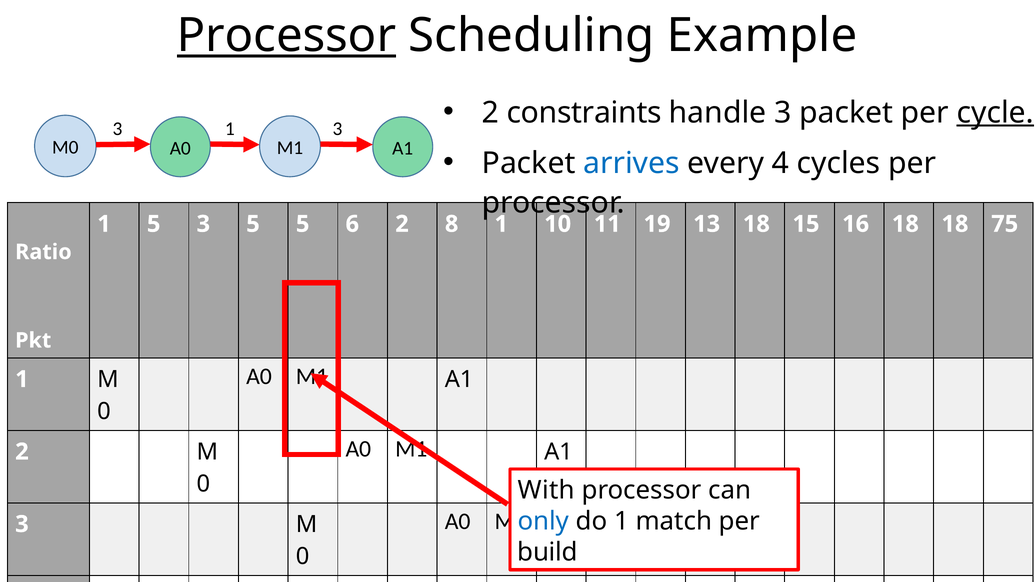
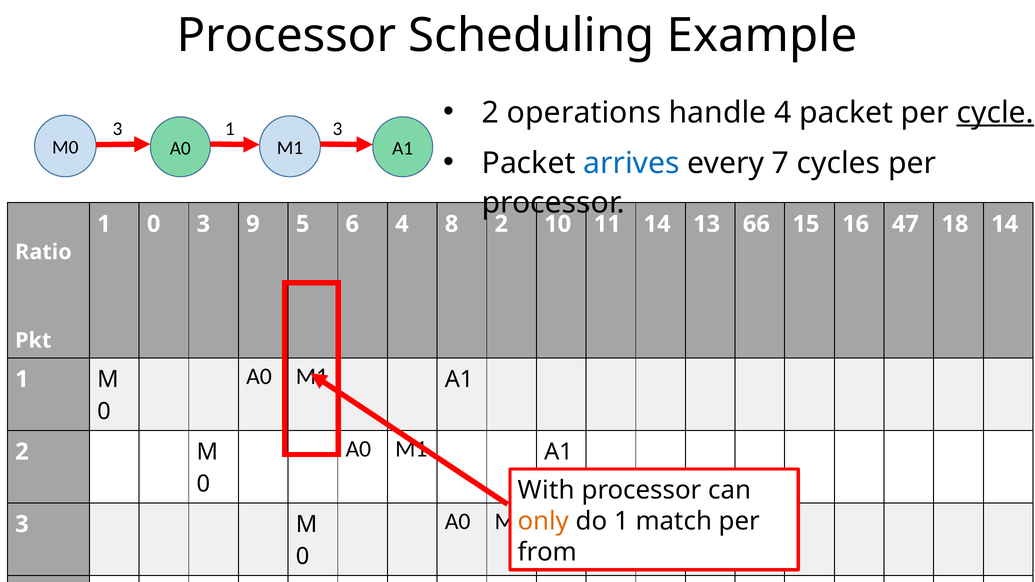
Processor at (286, 36) underline: present -> none
constraints: constraints -> operations
handle 3: 3 -> 4
4: 4 -> 7
1 5: 5 -> 0
3 5: 5 -> 9
6 2: 2 -> 4
8 1: 1 -> 2
11 19: 19 -> 14
13 18: 18 -> 66
16 18: 18 -> 47
18 75: 75 -> 14
only colour: blue -> orange
build: build -> from
